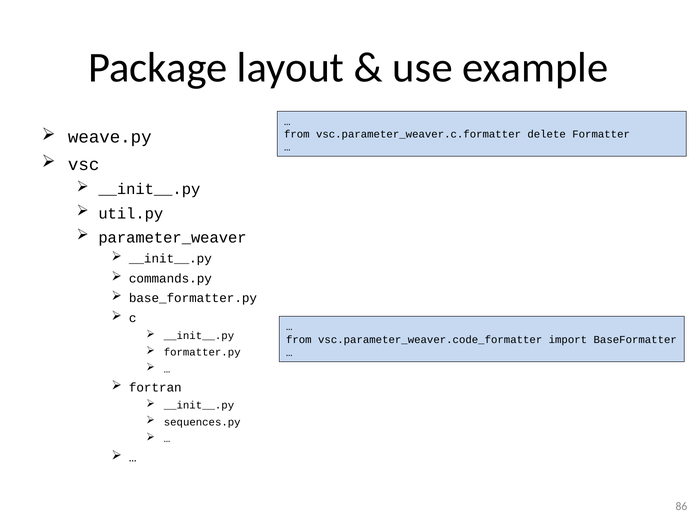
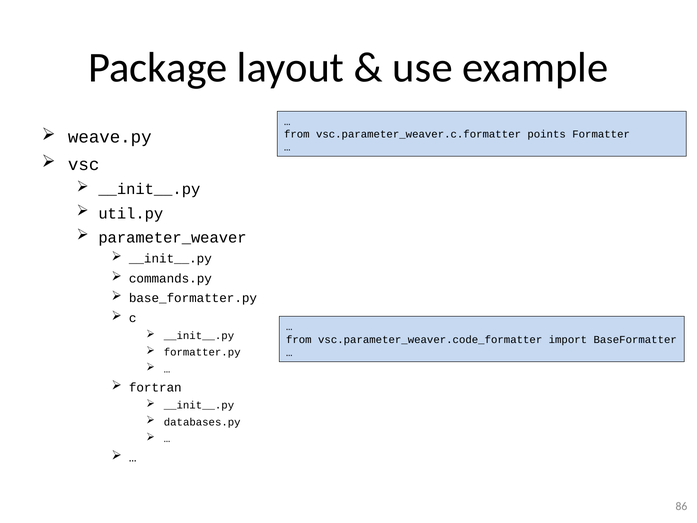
delete: delete -> points
sequences.py: sequences.py -> databases.py
